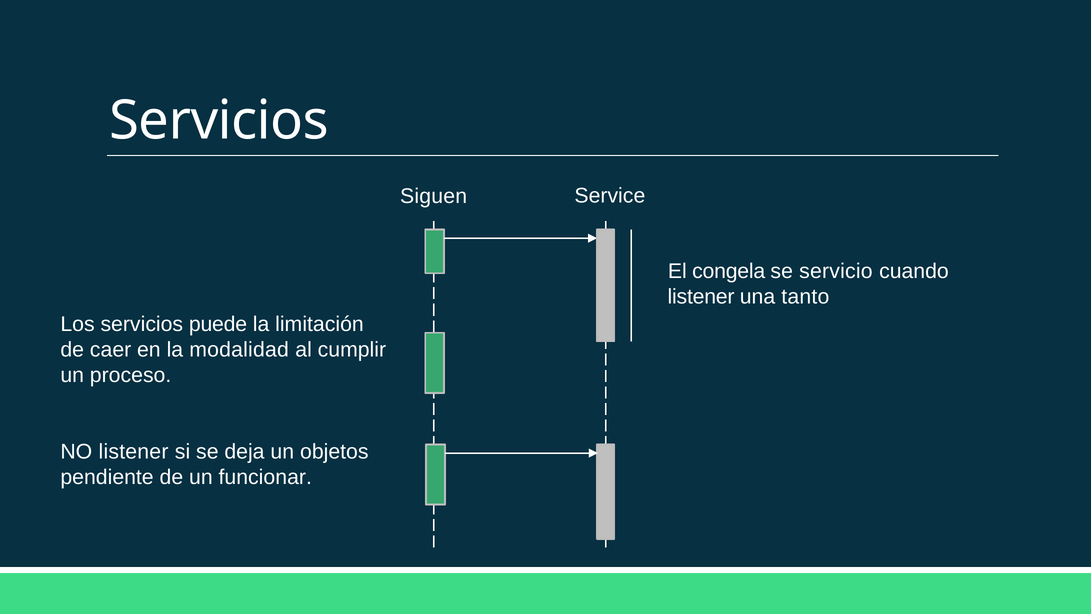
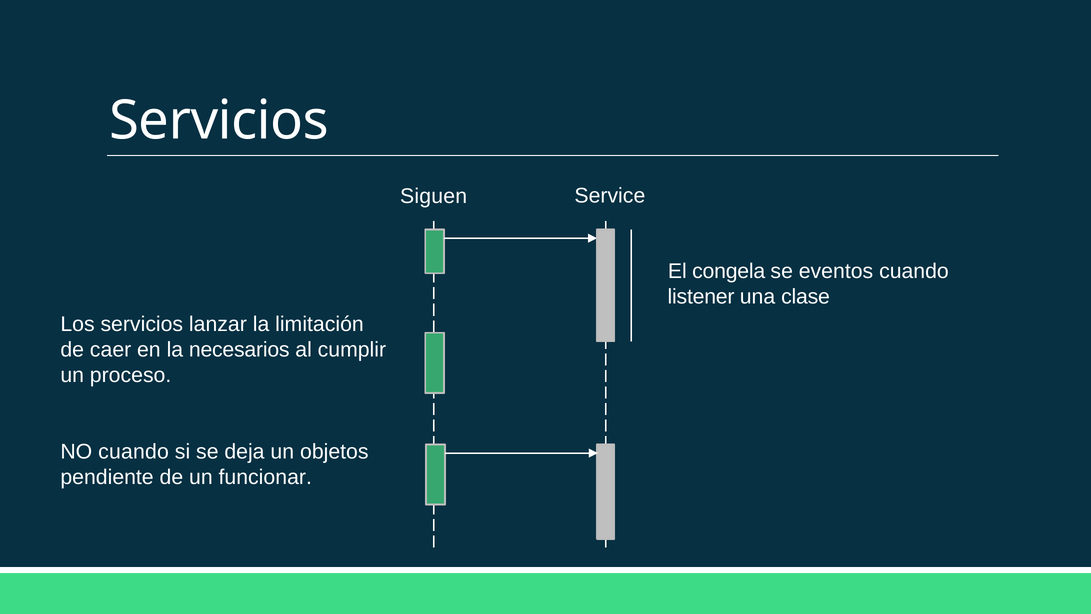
servicio: servicio -> eventos
tanto: tanto -> clase
puede: puede -> lanzar
modalidad: modalidad -> necesarios
NO listener: listener -> cuando
